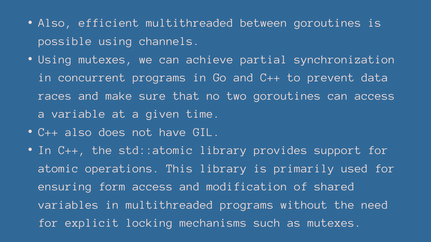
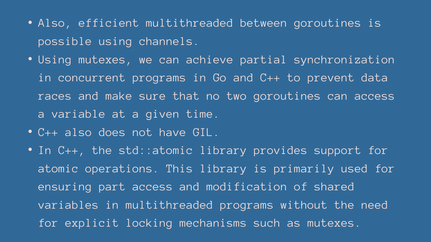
form: form -> part
